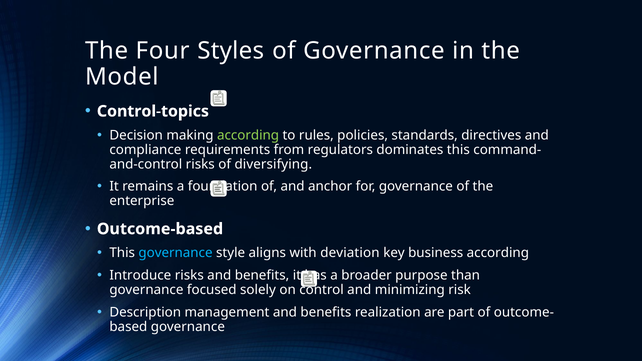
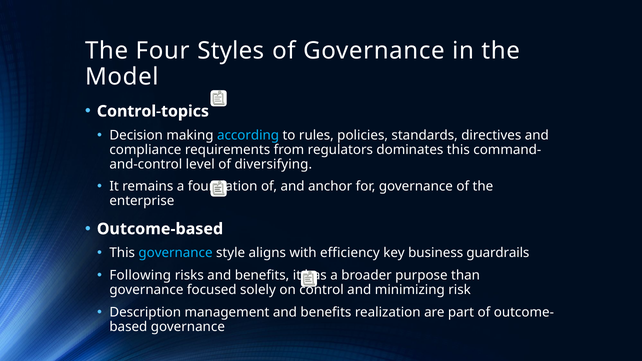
according at (248, 135) colour: light green -> light blue
risks at (200, 164): risks -> level
deviation: deviation -> efficiency
business according: according -> guardrails
Introduce: Introduce -> Following
